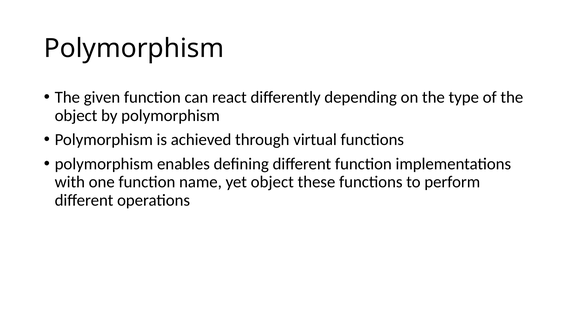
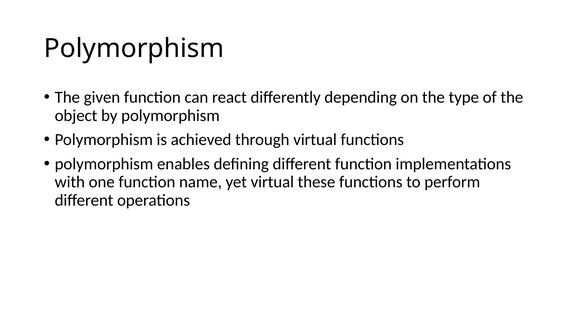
yet object: object -> virtual
